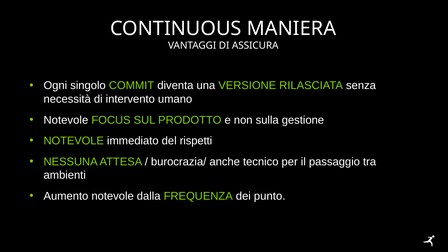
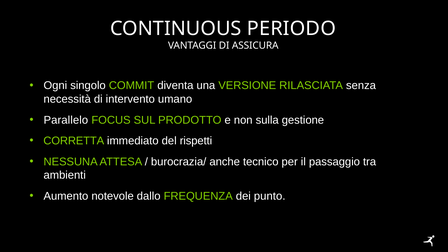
MANIERA: MANIERA -> PERIODO
Notevole at (66, 120): Notevole -> Parallelo
NOTEVOLE at (74, 141): NOTEVOLE -> CORRETTA
dalla: dalla -> dallo
